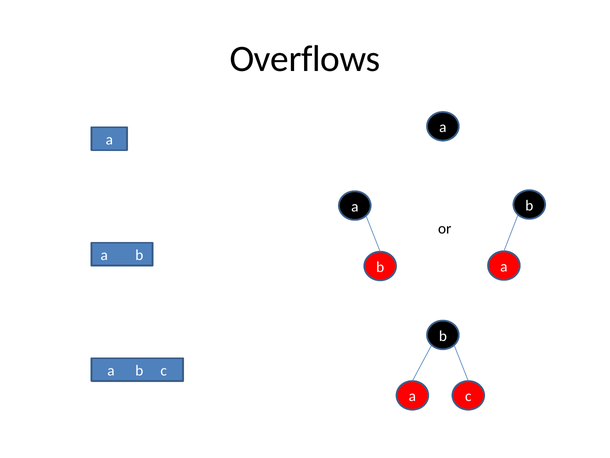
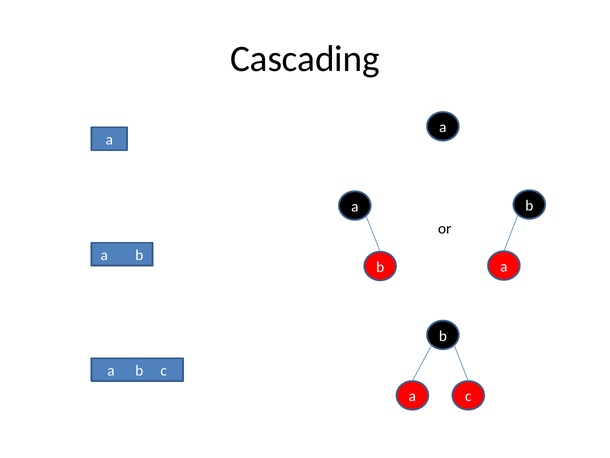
Overflows: Overflows -> Cascading
